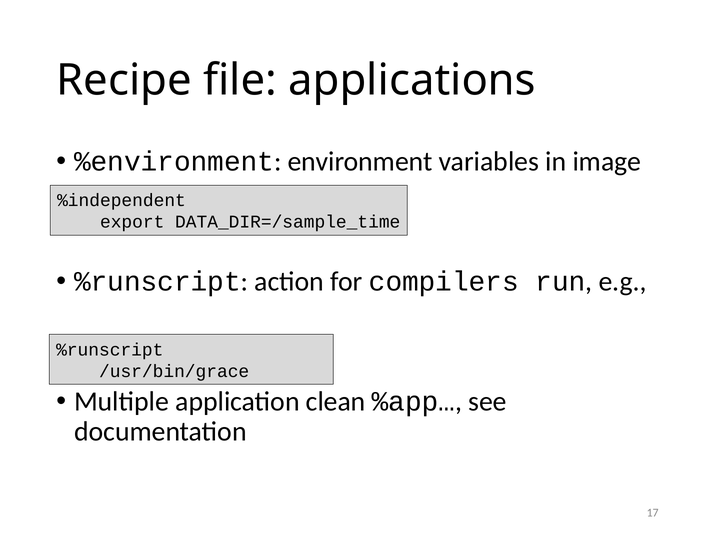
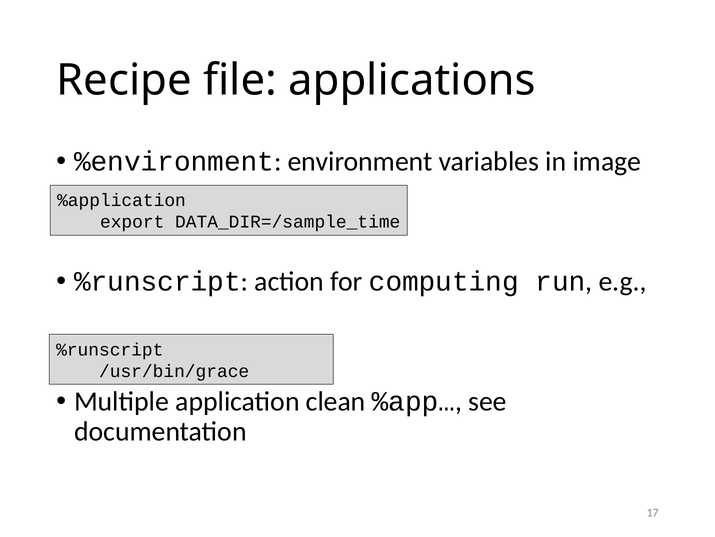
%independent: %independent -> %application
compilers: compilers -> computing
